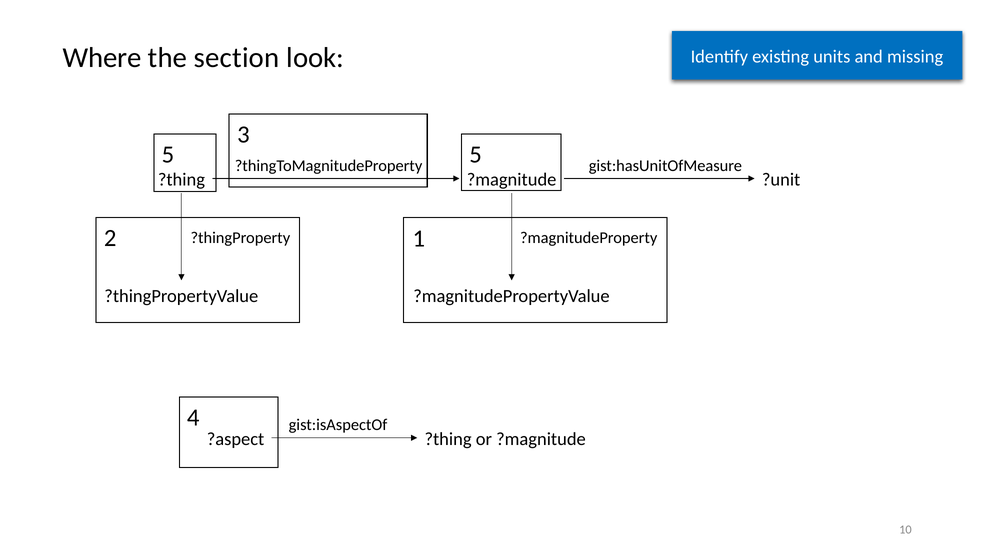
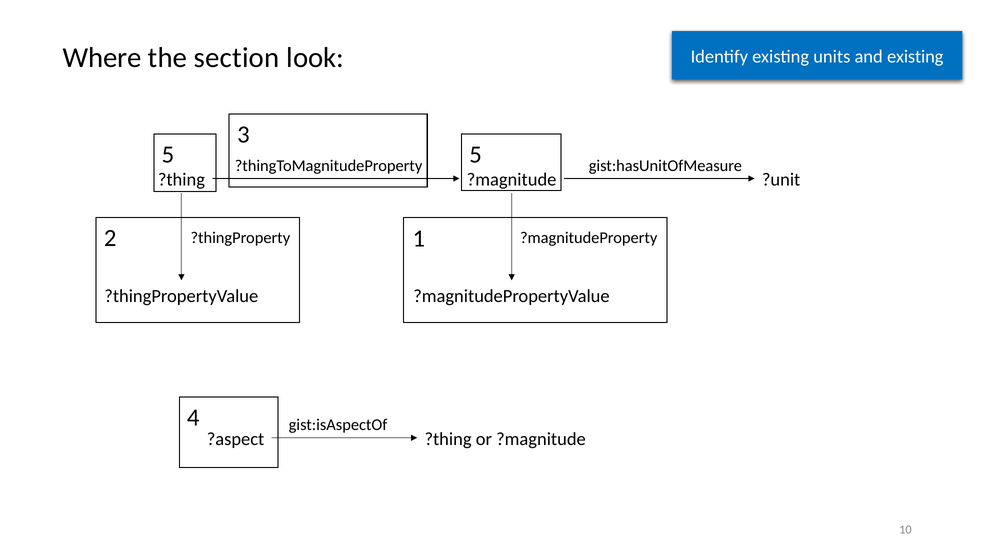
and missing: missing -> existing
